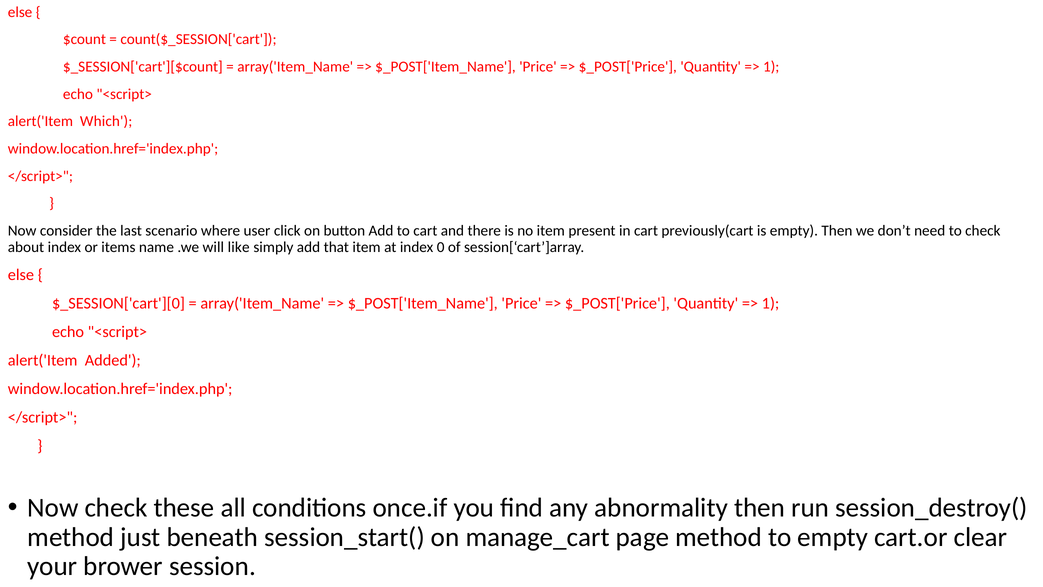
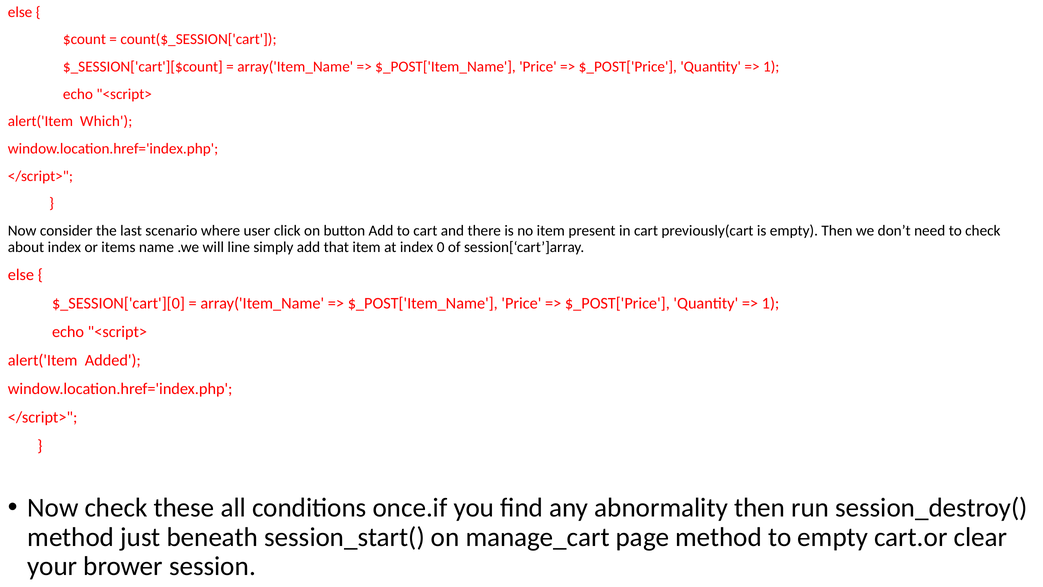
like: like -> line
